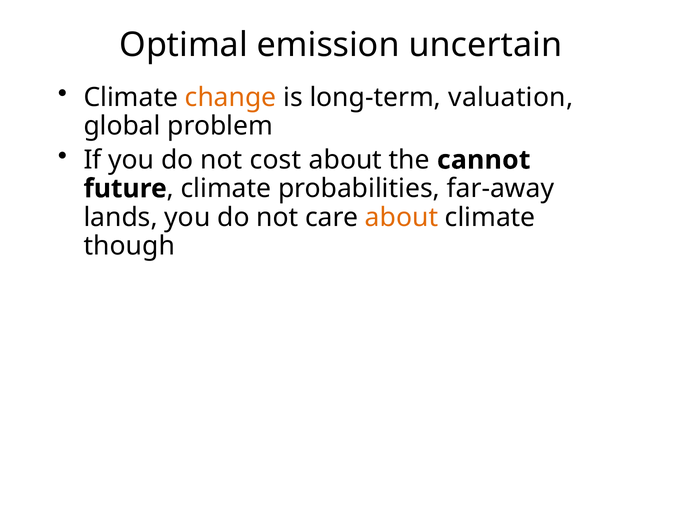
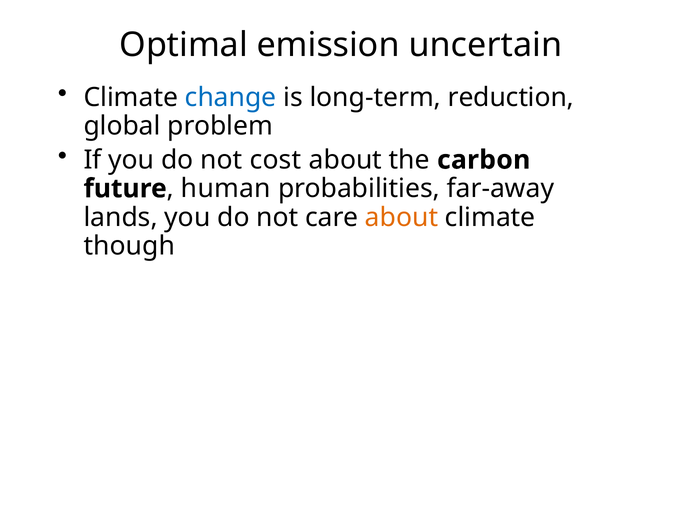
change colour: orange -> blue
valuation: valuation -> reduction
cannot: cannot -> carbon
climate at (226, 188): climate -> human
